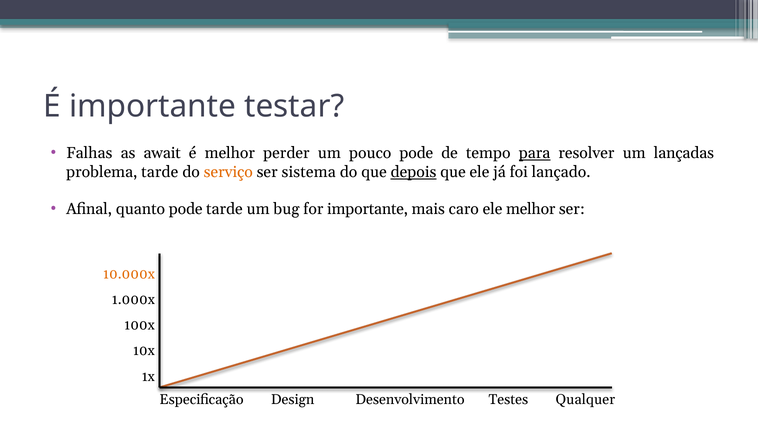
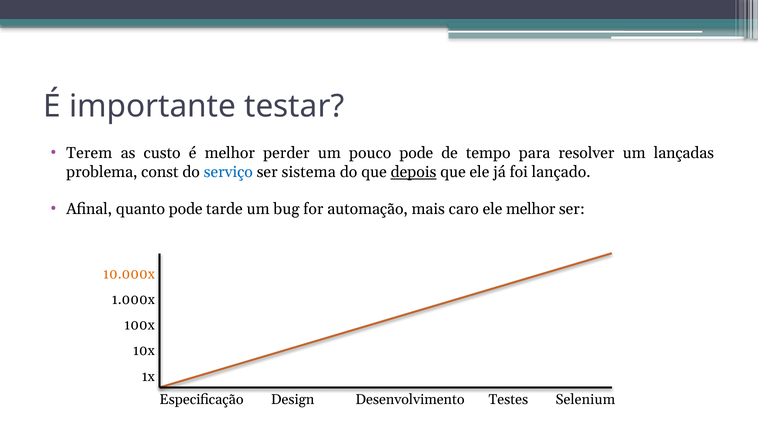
Falhas: Falhas -> Terem
await: await -> custo
para underline: present -> none
problema tarde: tarde -> const
serviço colour: orange -> blue
for importante: importante -> automação
Qualquer: Qualquer -> Selenium
